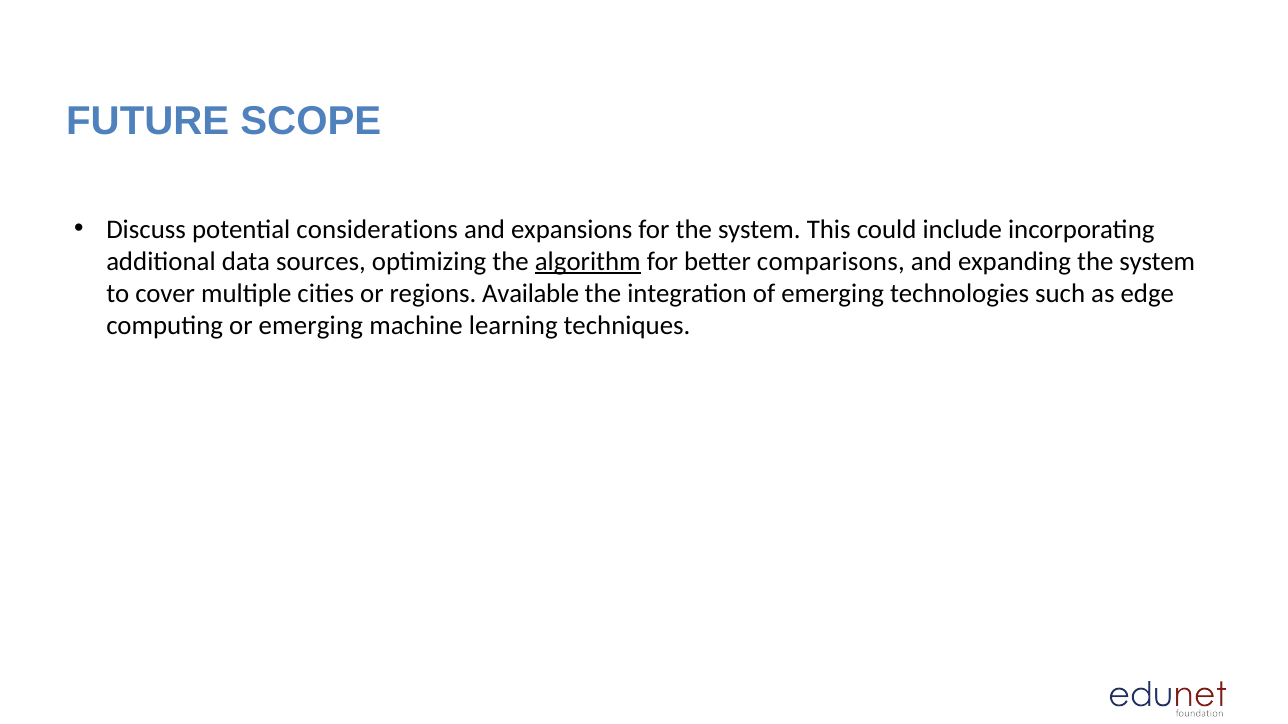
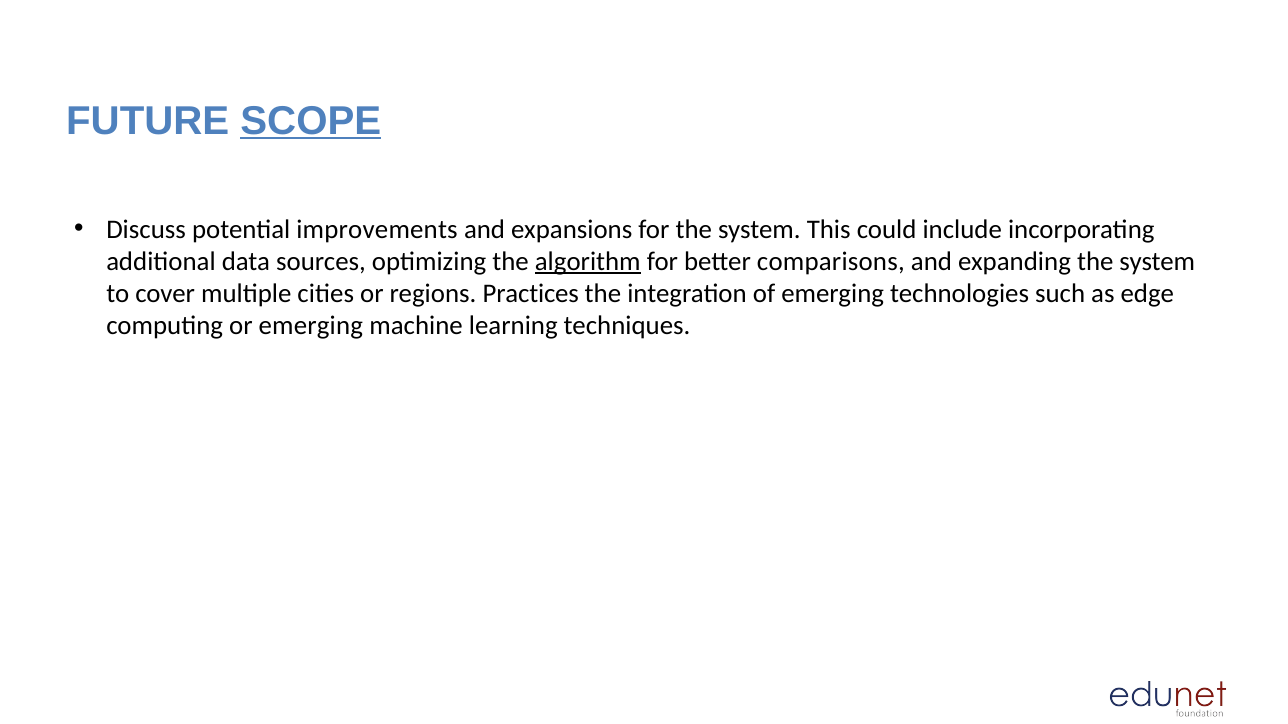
SCOPE underline: none -> present
considerations: considerations -> improvements
Available: Available -> Practices
